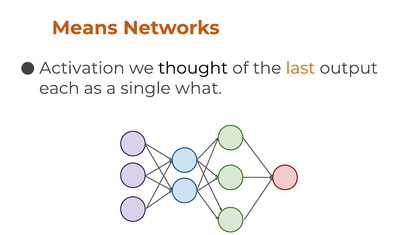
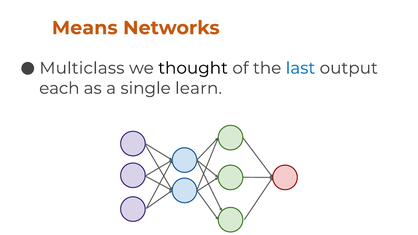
Activation: Activation -> Multiclass
last colour: orange -> blue
what: what -> learn
